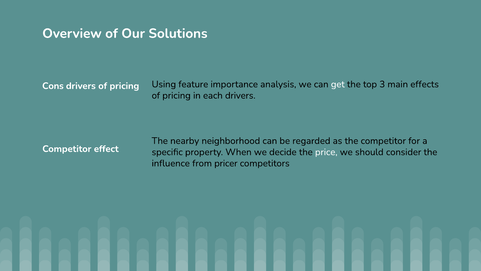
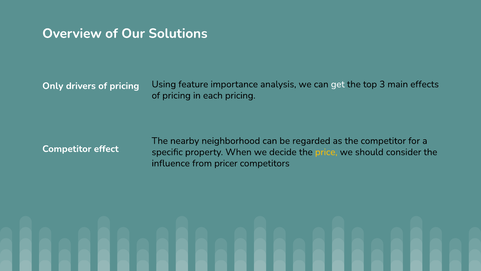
Cons: Cons -> Only
each drivers: drivers -> pricing
price colour: white -> yellow
